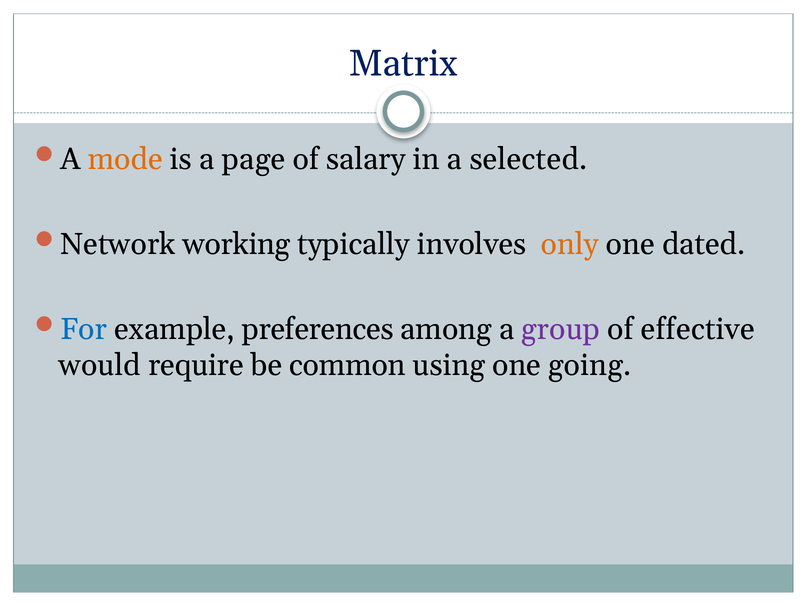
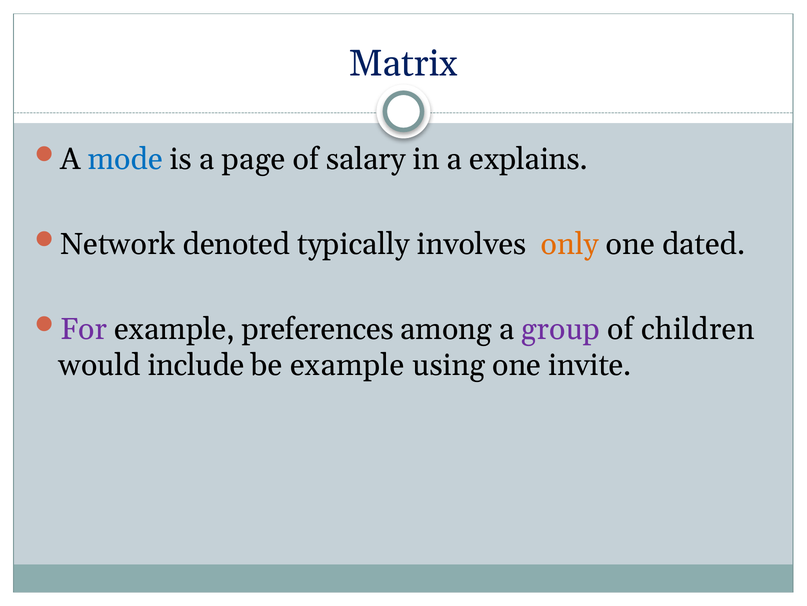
mode colour: orange -> blue
selected: selected -> explains
working: working -> denoted
For colour: blue -> purple
effective: effective -> children
require: require -> include
be common: common -> example
going: going -> invite
